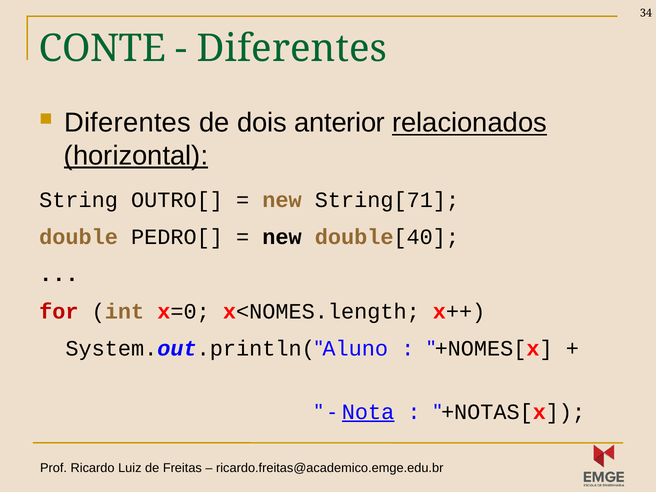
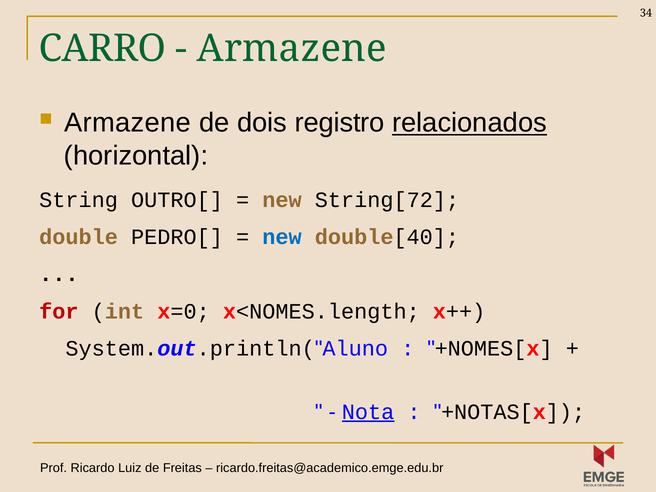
CONTE: CONTE -> CARRO
Diferentes at (292, 49): Diferentes -> Armazene
Diferentes at (128, 123): Diferentes -> Armazene
anterior: anterior -> registro
horizontal underline: present -> none
String[71: String[71 -> String[72
new at (282, 237) colour: black -> blue
